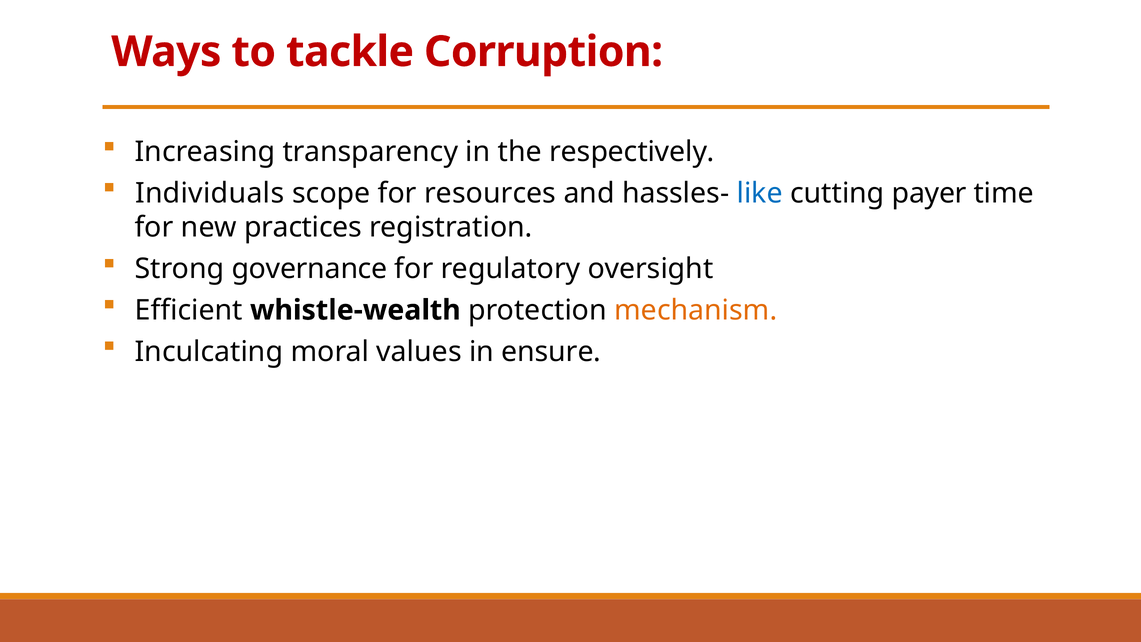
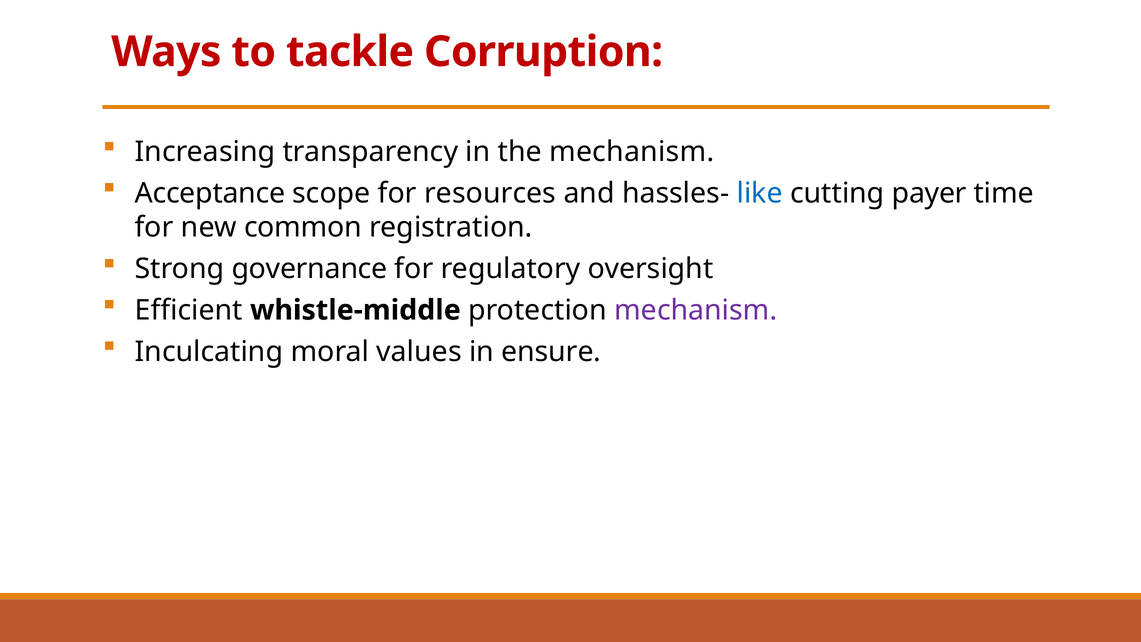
the respectively: respectively -> mechanism
Individuals: Individuals -> Acceptance
practices: practices -> common
whistle-wealth: whistle-wealth -> whistle-middle
mechanism at (696, 310) colour: orange -> purple
